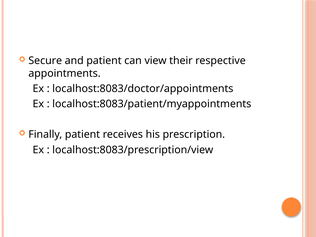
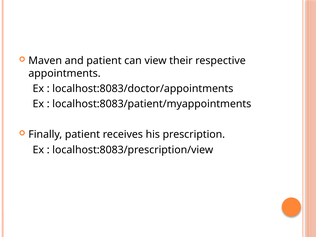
Secure: Secure -> Maven
